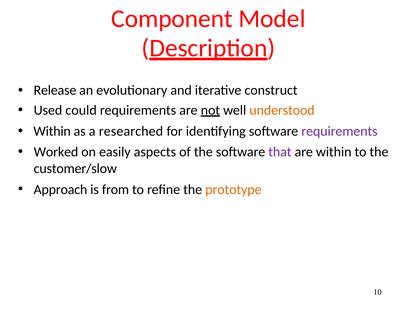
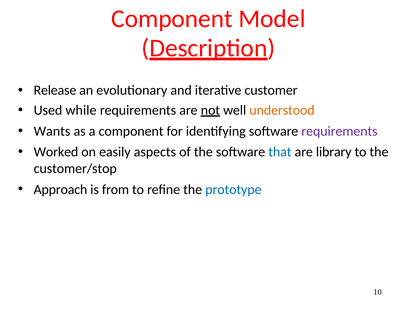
construct: construct -> customer
could: could -> while
Within at (52, 131): Within -> Wants
a researched: researched -> component
that colour: purple -> blue
are within: within -> library
customer/slow: customer/slow -> customer/stop
prototype colour: orange -> blue
